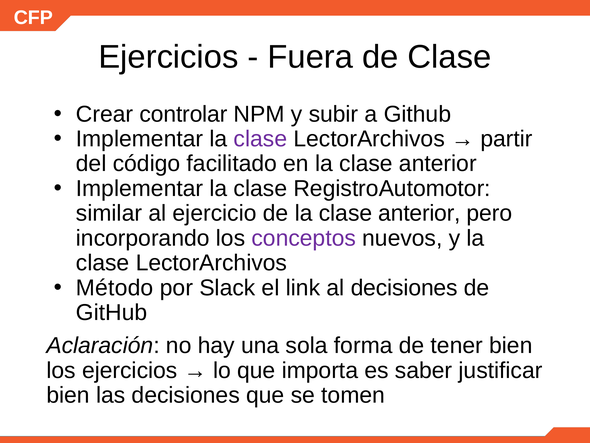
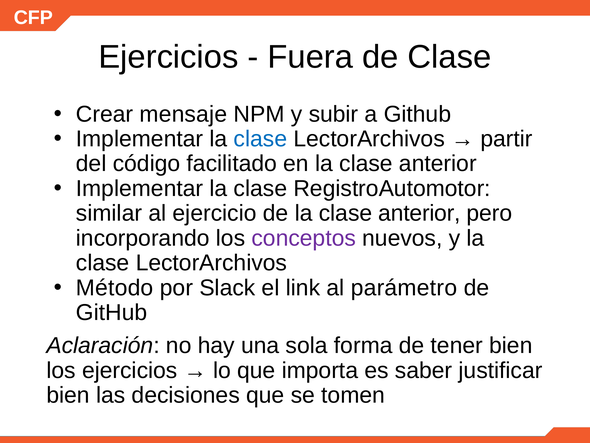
controlar: controlar -> mensaje
clase at (260, 139) colour: purple -> blue
al decisiones: decisiones -> parámetro
